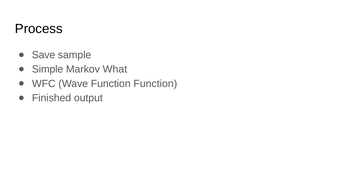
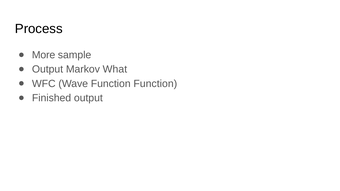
Save: Save -> More
Simple at (48, 69): Simple -> Output
